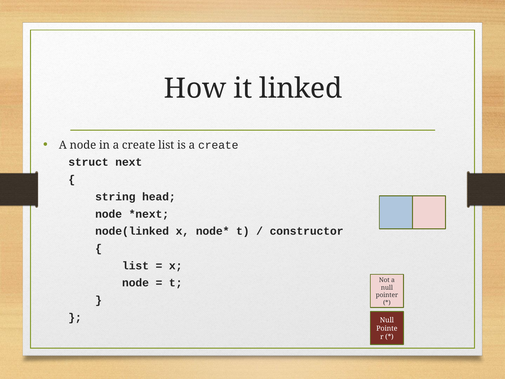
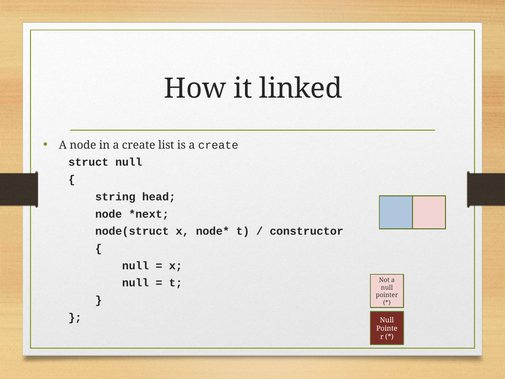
struct next: next -> null
node(linked: node(linked -> node(struct
list at (135, 265): list -> null
node at (135, 283): node -> null
